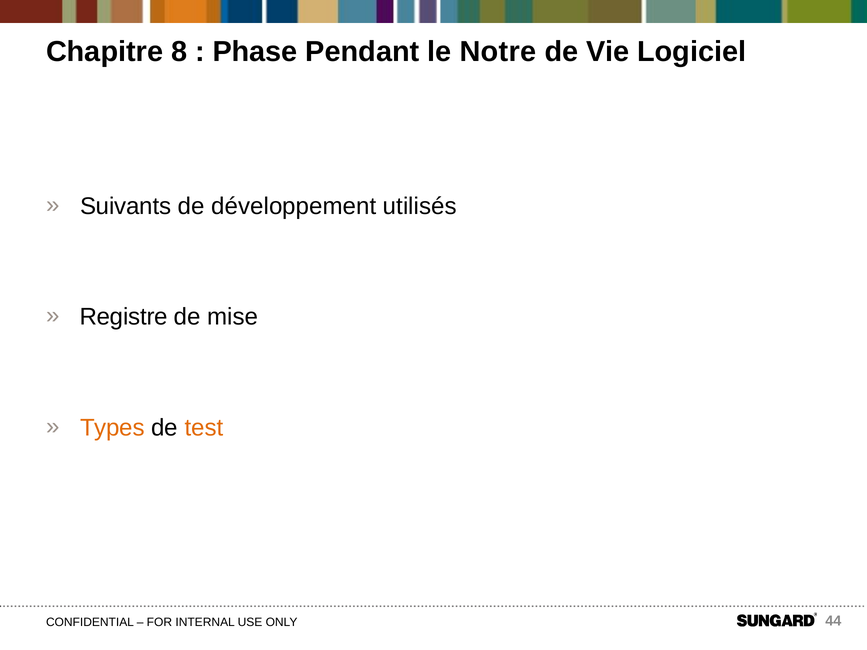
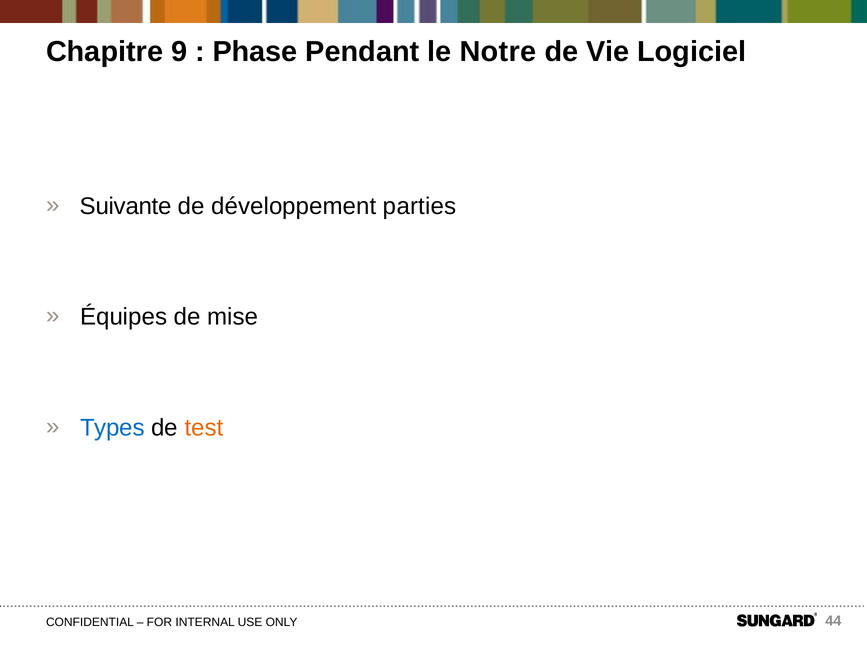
8: 8 -> 9
Suivants: Suivants -> Suivante
utilisés: utilisés -> parties
Registre: Registre -> Équipes
Types colour: orange -> blue
